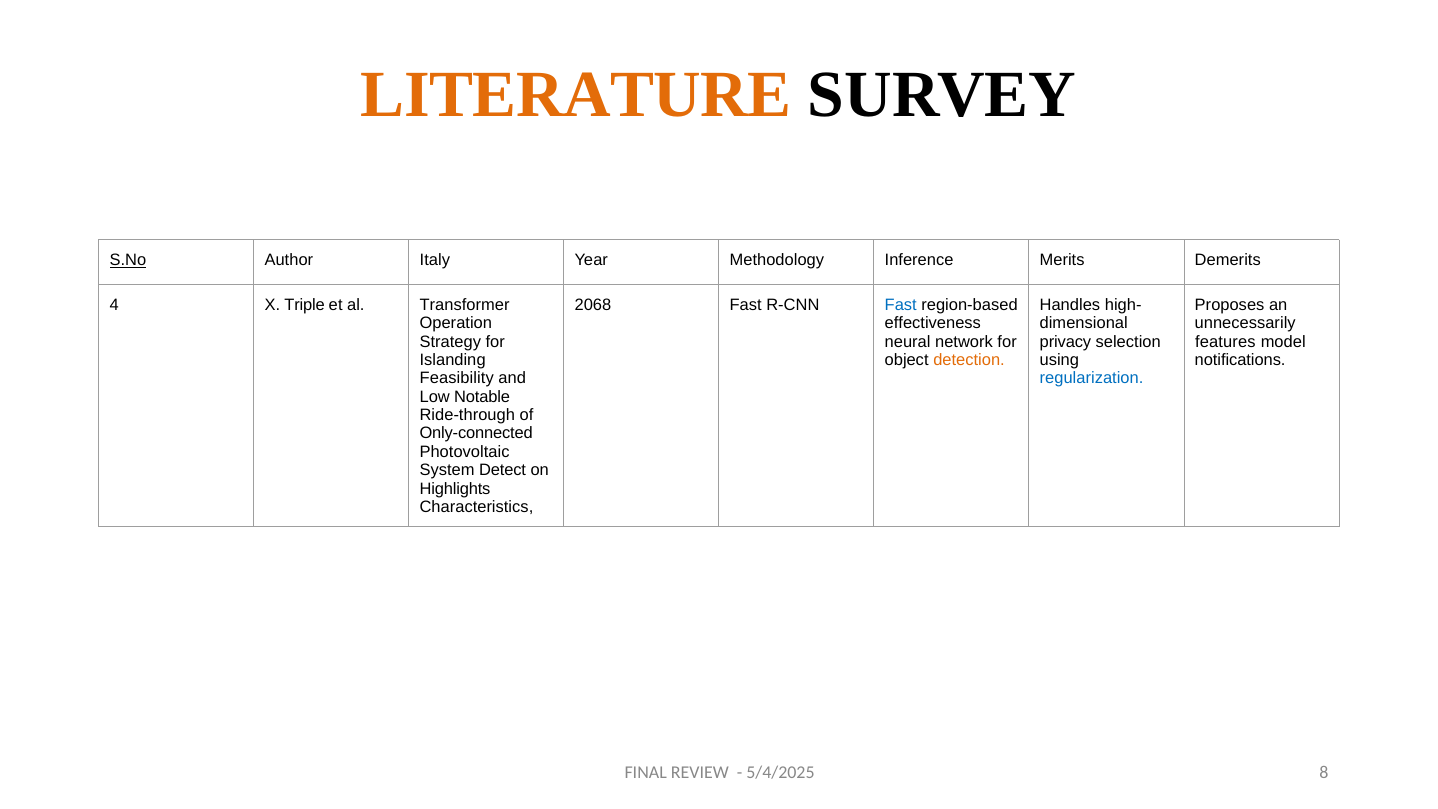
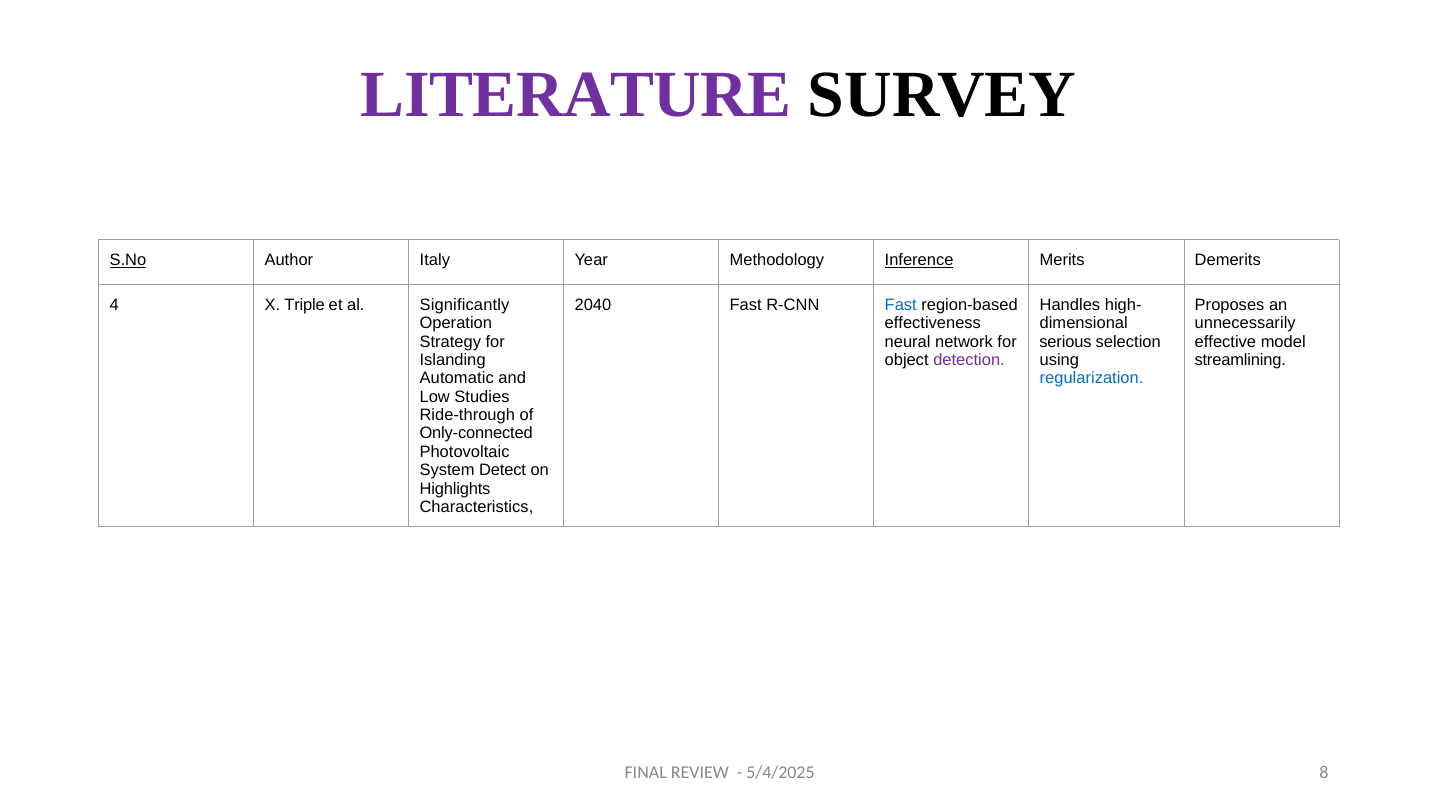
LITERATURE colour: orange -> purple
Inference underline: none -> present
Transformer: Transformer -> Significantly
2068: 2068 -> 2040
privacy: privacy -> serious
features: features -> effective
detection colour: orange -> purple
notifications: notifications -> streamlining
Feasibility: Feasibility -> Automatic
Notable: Notable -> Studies
